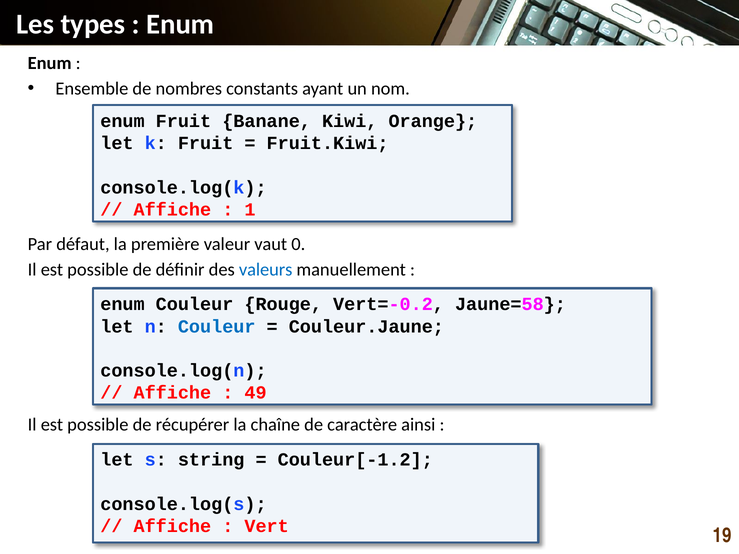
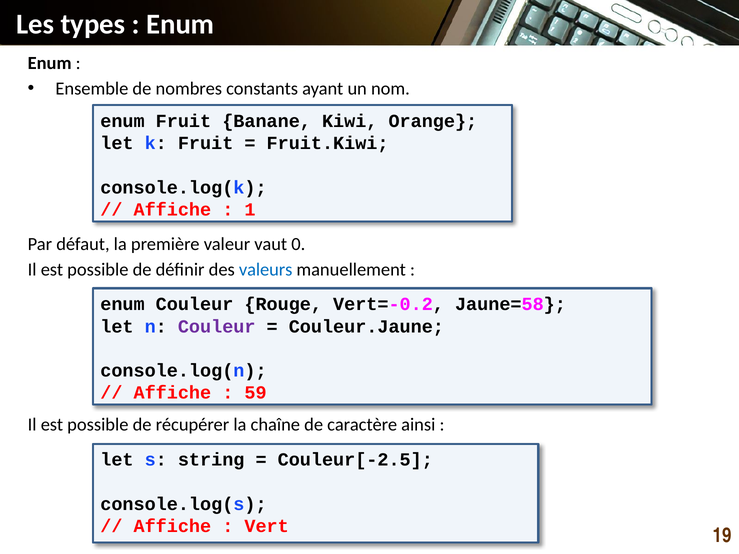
Couleur at (217, 327) colour: blue -> purple
49: 49 -> 59
Couleur[-1.2: Couleur[-1.2 -> Couleur[-2.5
